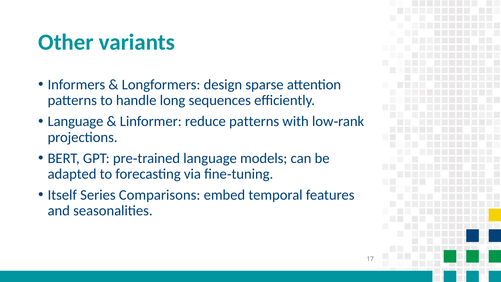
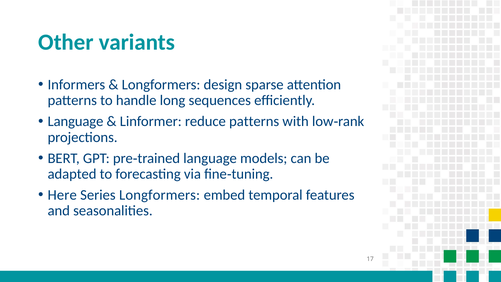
Itself: Itself -> Here
Series Comparisons: Comparisons -> Longformers
